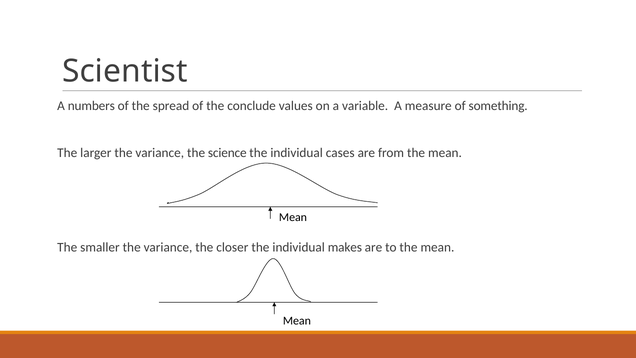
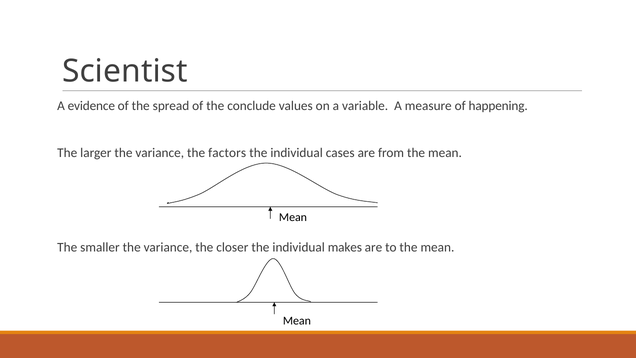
numbers: numbers -> evidence
something: something -> happening
science: science -> factors
